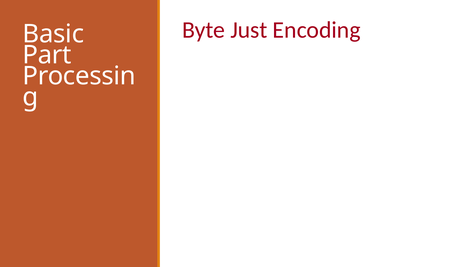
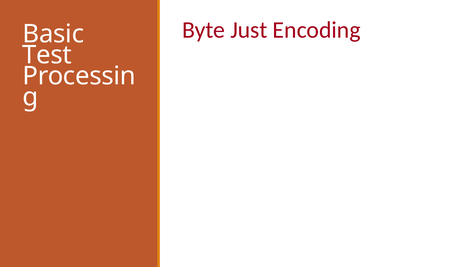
Part: Part -> Test
